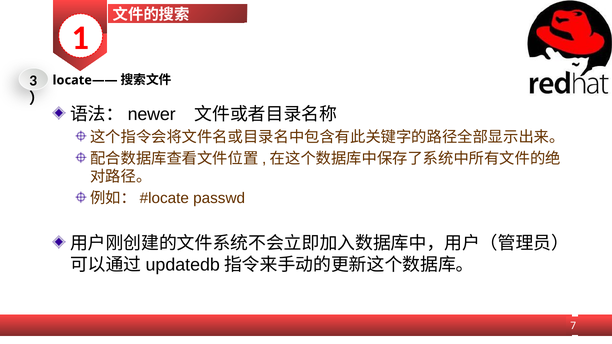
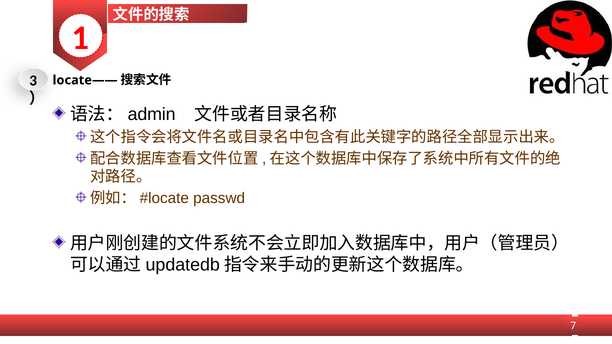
newer: newer -> admin
